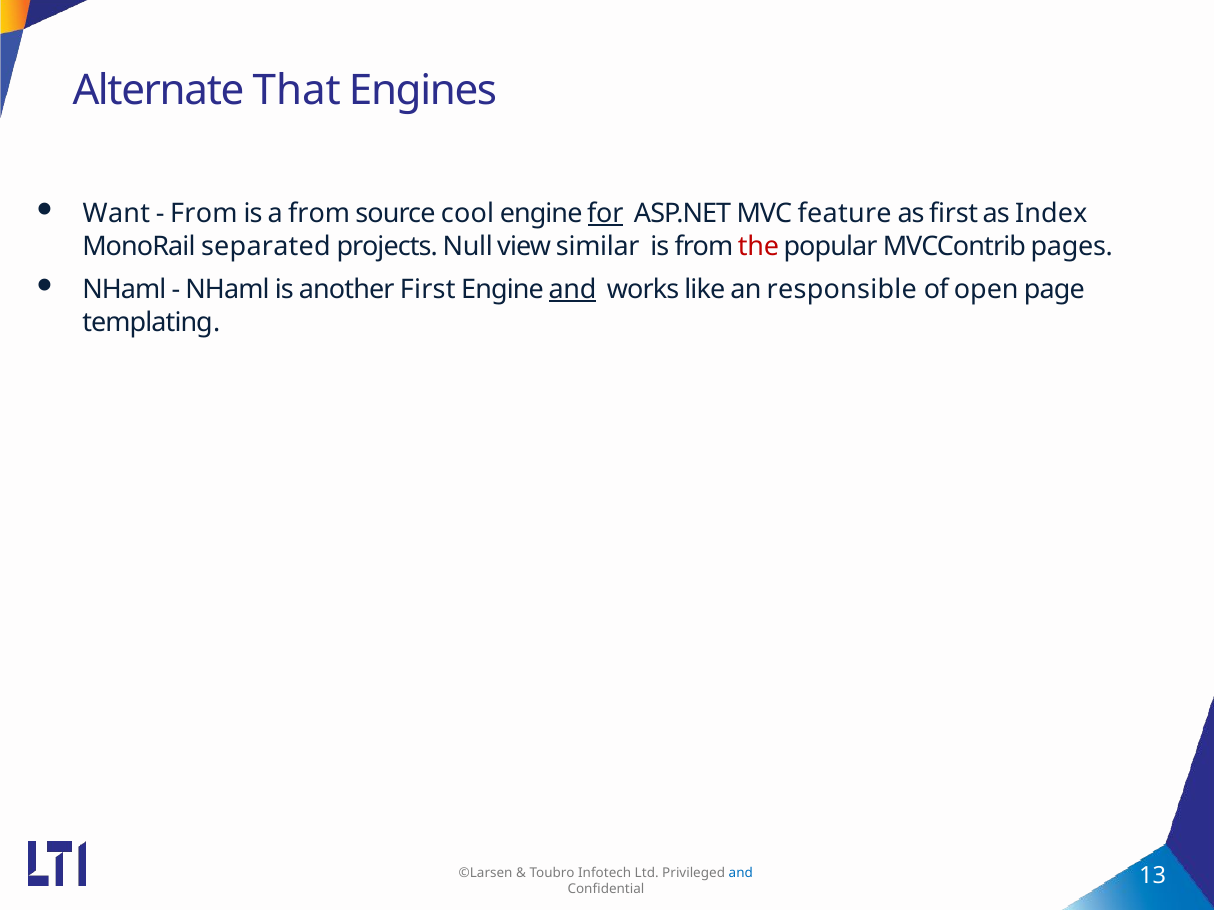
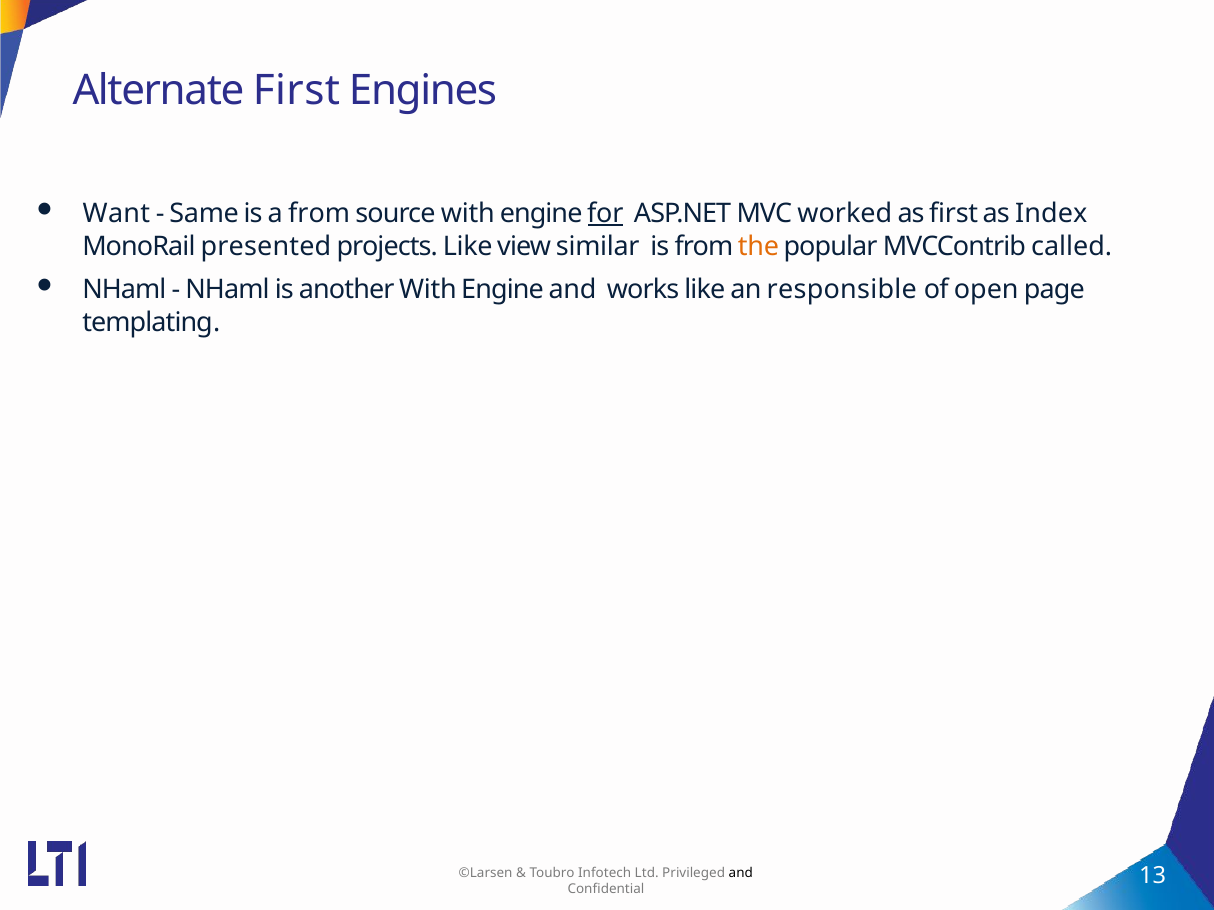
Alternate That: That -> First
From at (204, 214): From -> Same
source cool: cool -> with
feature: feature -> worked
separated: separated -> presented
projects Null: Null -> Like
the colour: red -> orange
pages: pages -> called
another First: First -> With
and at (572, 290) underline: present -> none
and at (741, 873) colour: blue -> black
